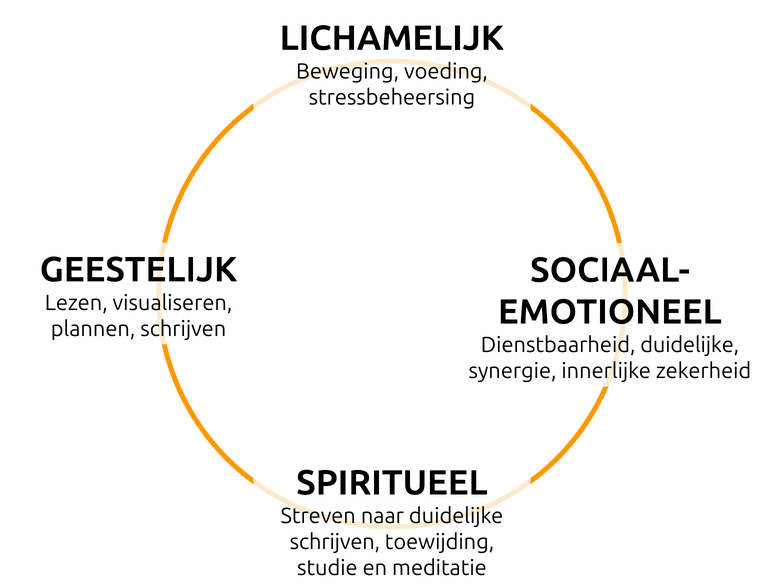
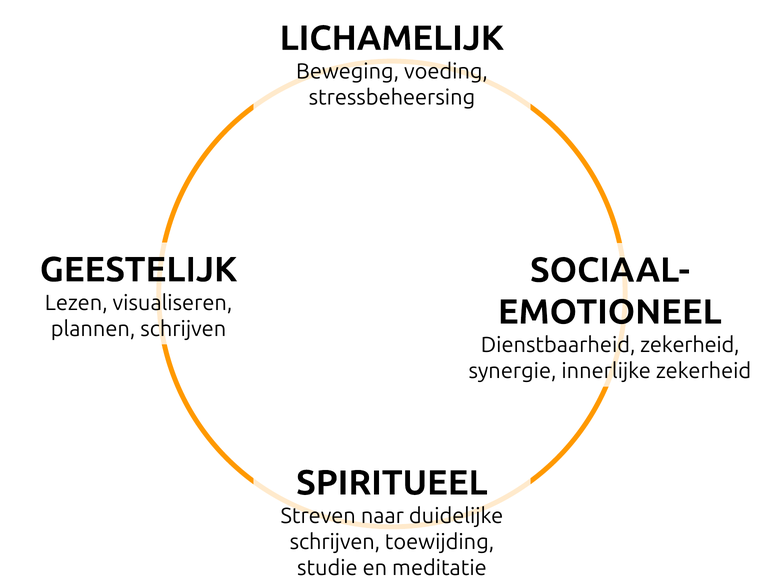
Dienstbaarheid duidelijke: duidelijke -> zekerheid
